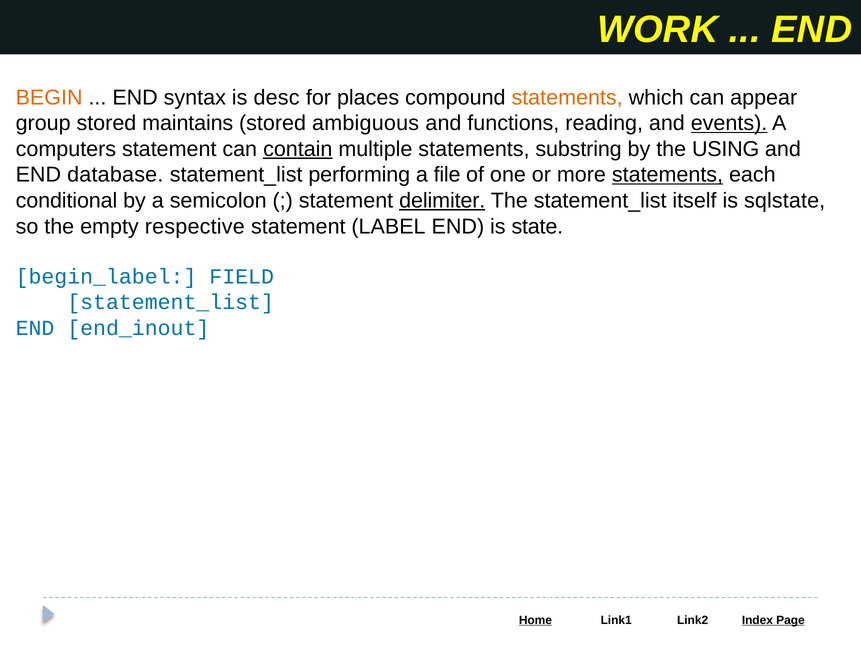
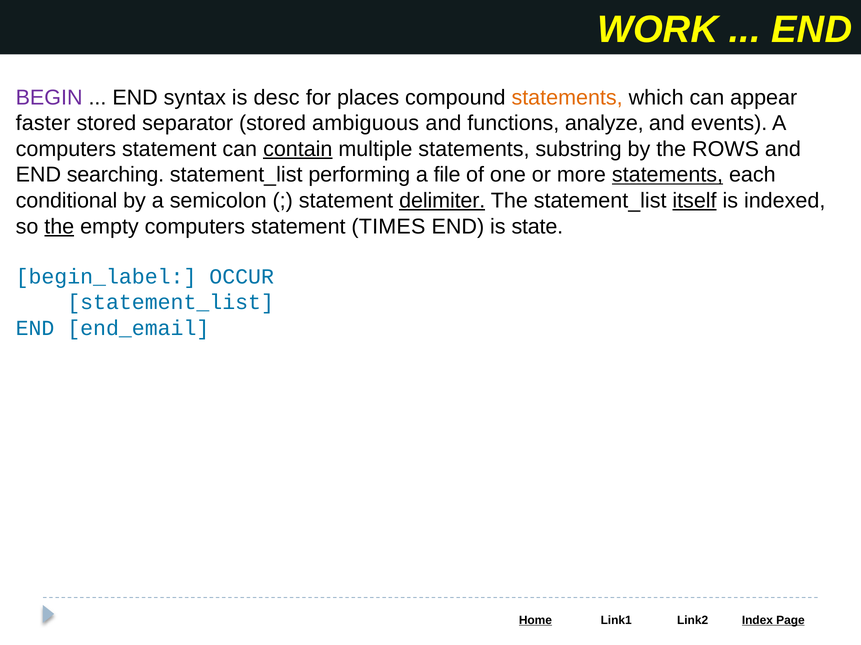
BEGIN colour: orange -> purple
group: group -> faster
maintains: maintains -> separator
reading: reading -> analyze
events underline: present -> none
USING: USING -> ROWS
database: database -> searching
itself underline: none -> present
sqlstate: sqlstate -> indexed
the at (59, 227) underline: none -> present
empty respective: respective -> computers
LABEL: LABEL -> TIMES
FIELD: FIELD -> OCCUR
end_inout: end_inout -> end_email
